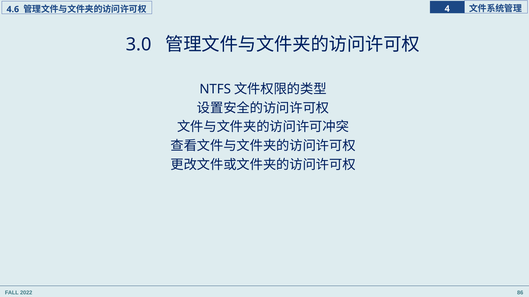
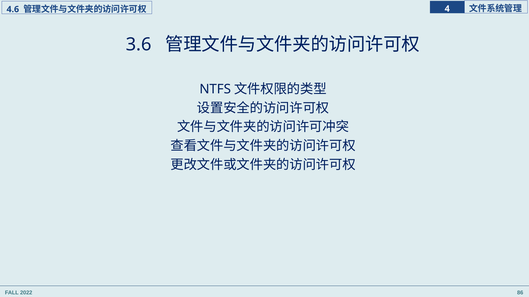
3.0: 3.0 -> 3.6
